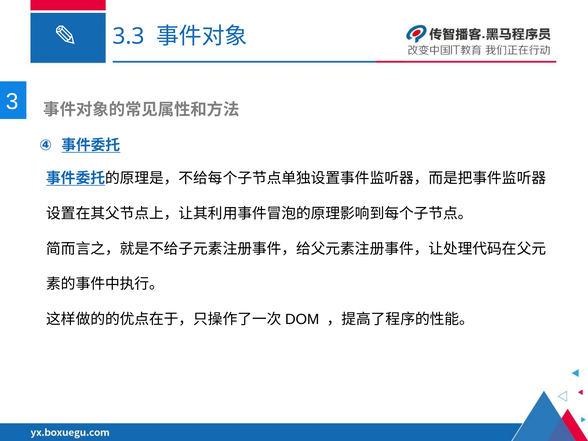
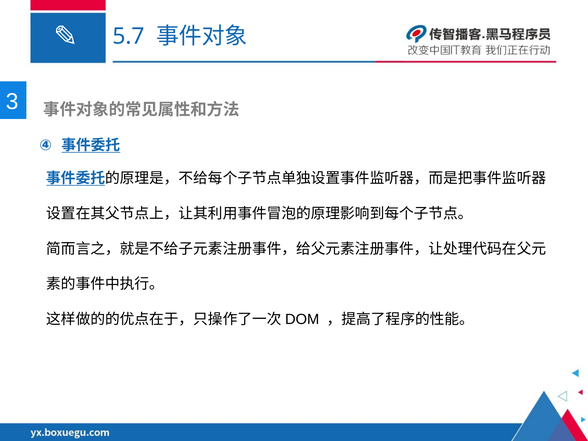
3.3: 3.3 -> 5.7
